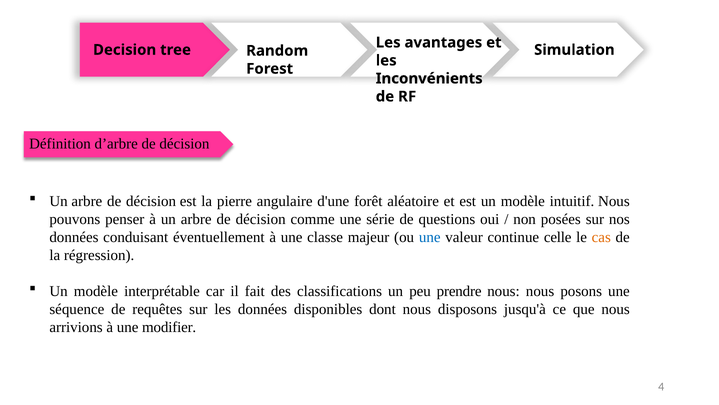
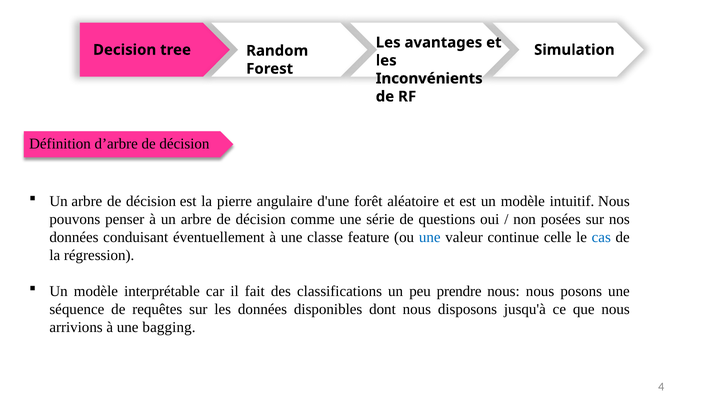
majeur: majeur -> feature
cas colour: orange -> blue
modifier: modifier -> bagging
